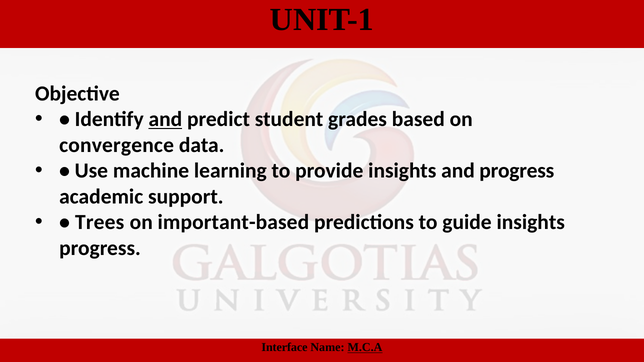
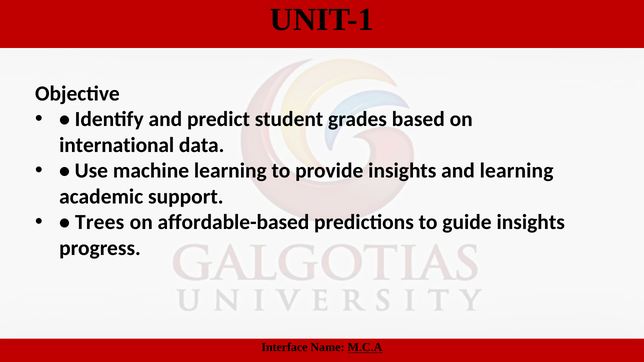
and at (165, 119) underline: present -> none
convergence: convergence -> international
and progress: progress -> learning
important-based: important-based -> affordable-based
